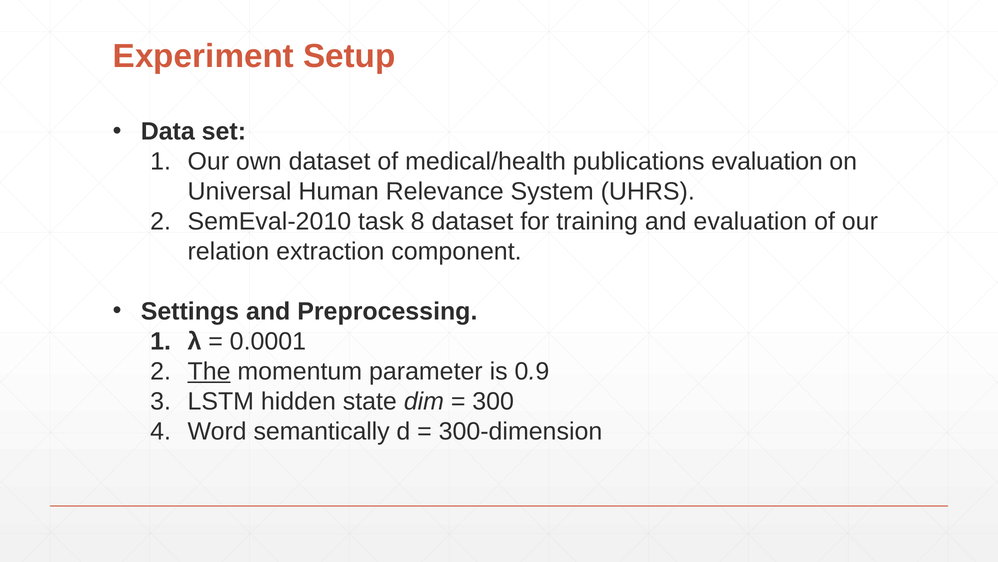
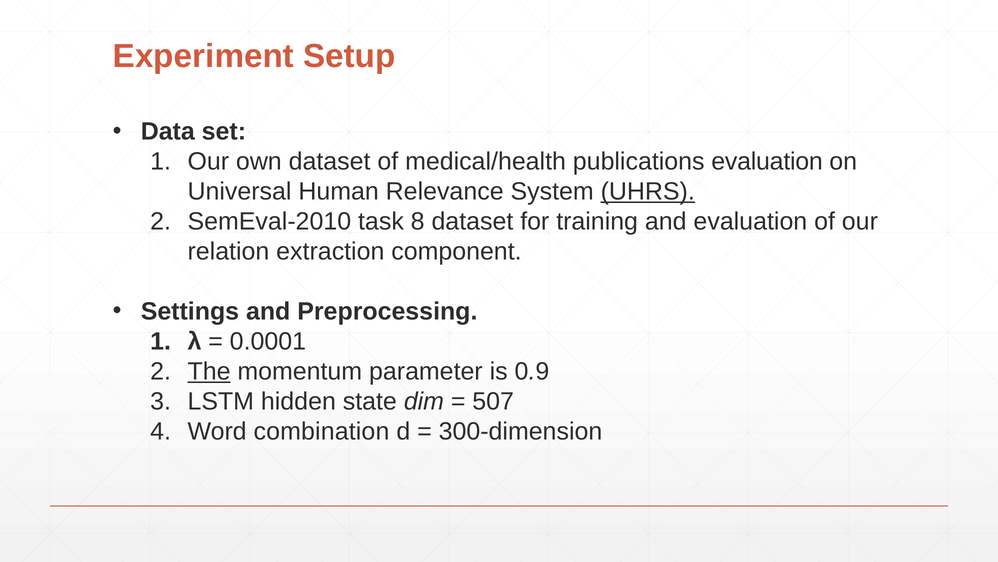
UHRS underline: none -> present
300: 300 -> 507
semantically: semantically -> combination
